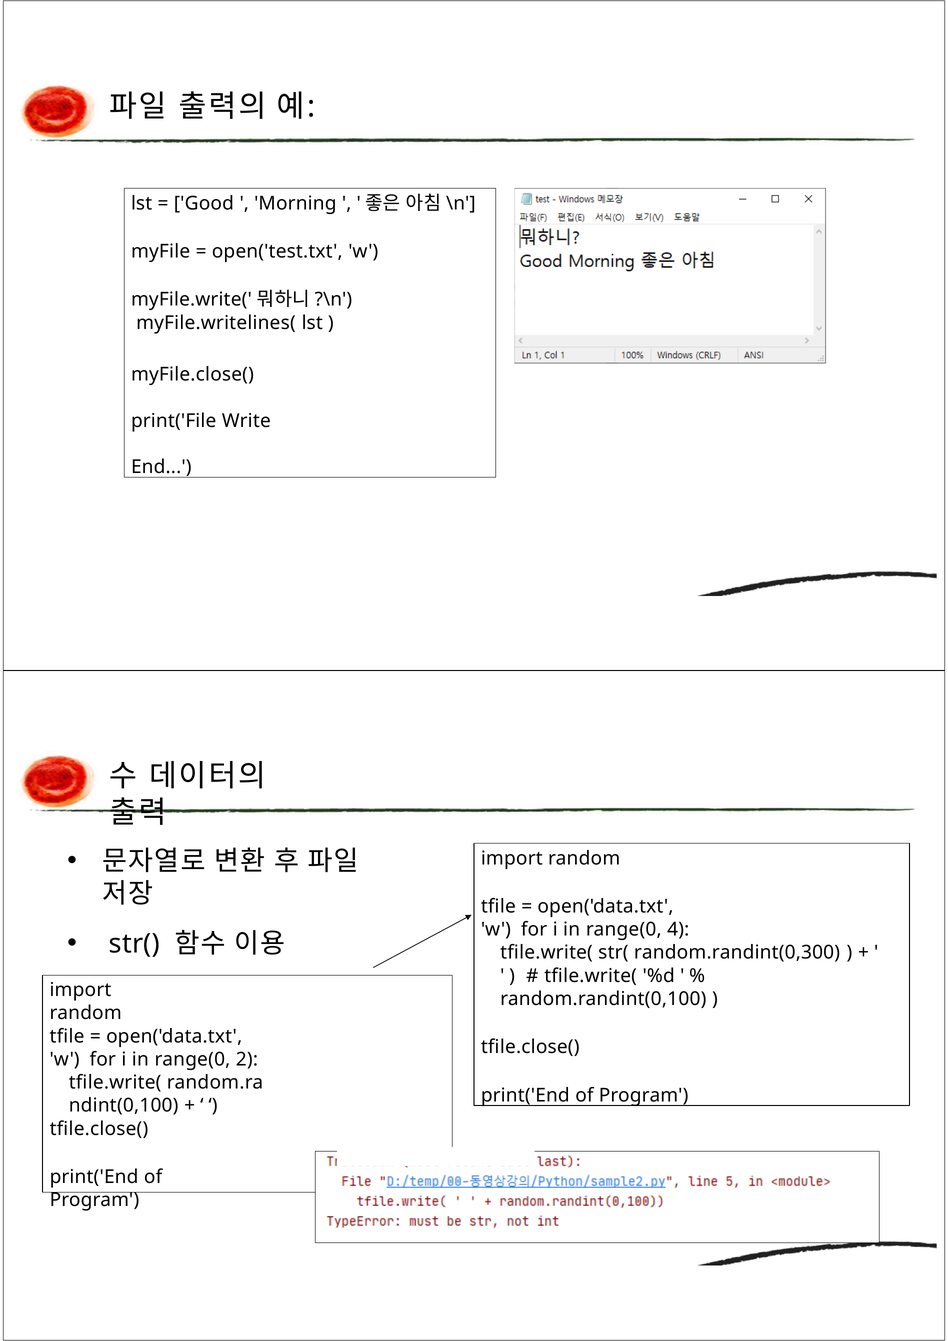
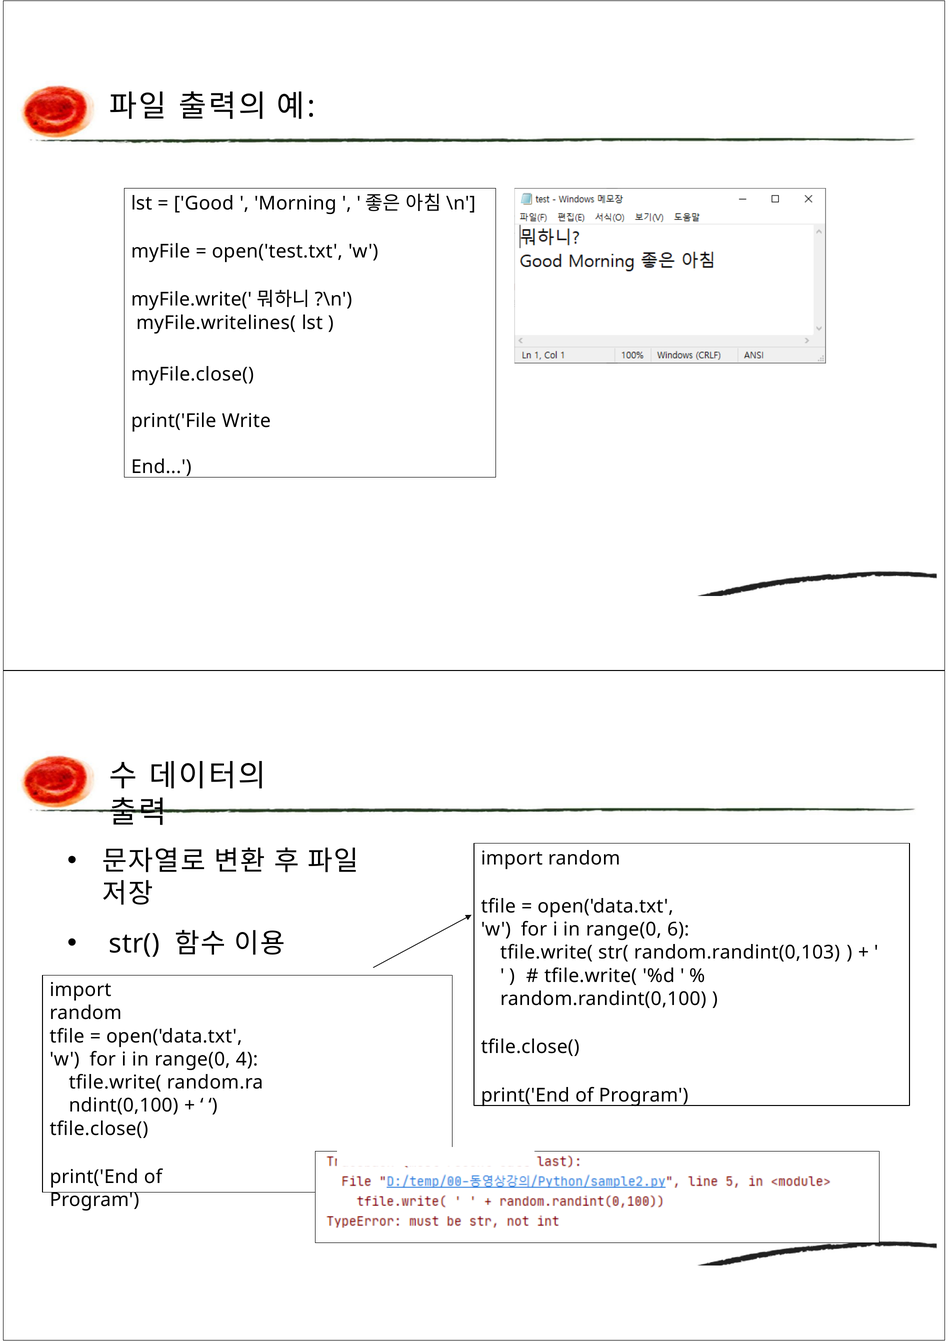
4: 4 -> 6
random.randint(0,300: random.randint(0,300 -> random.randint(0,103
2: 2 -> 4
